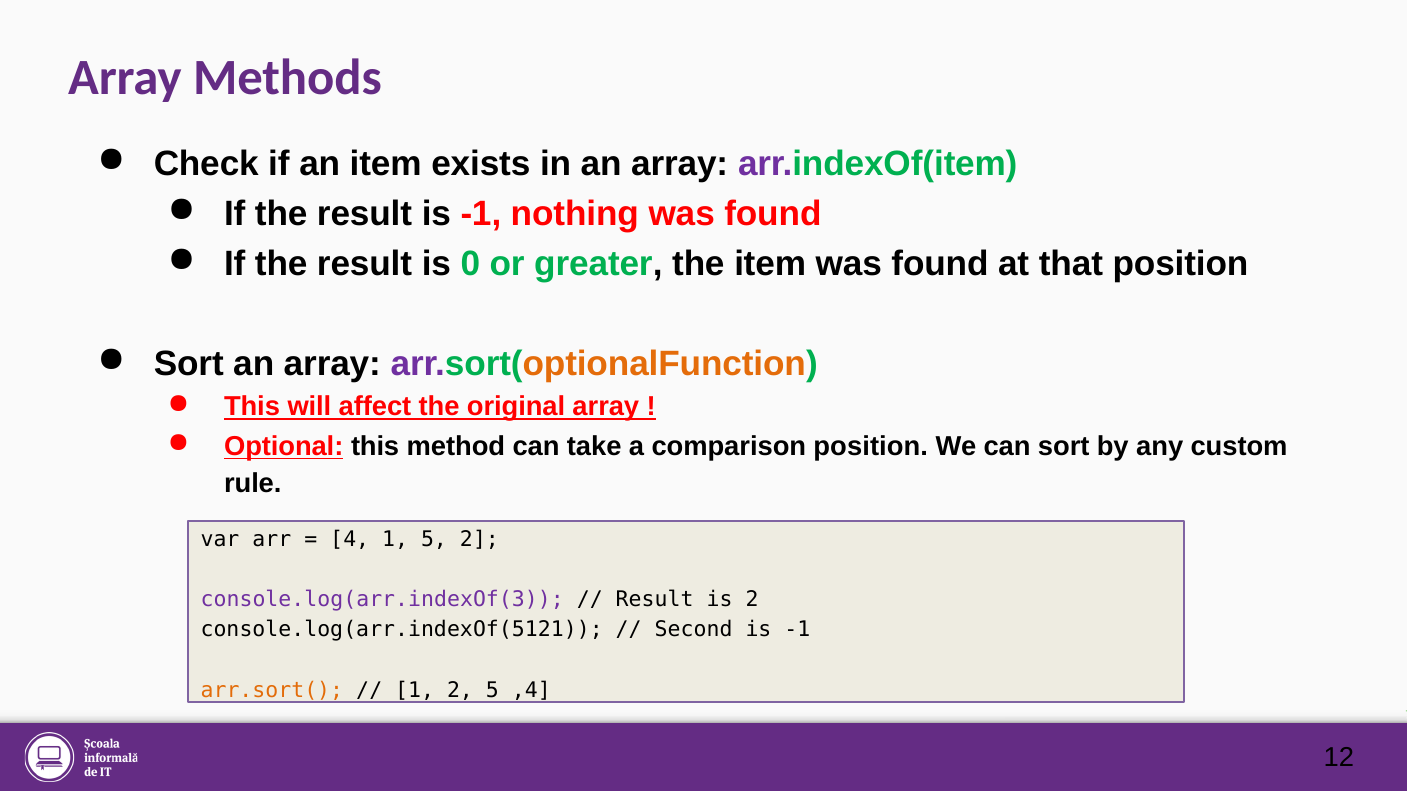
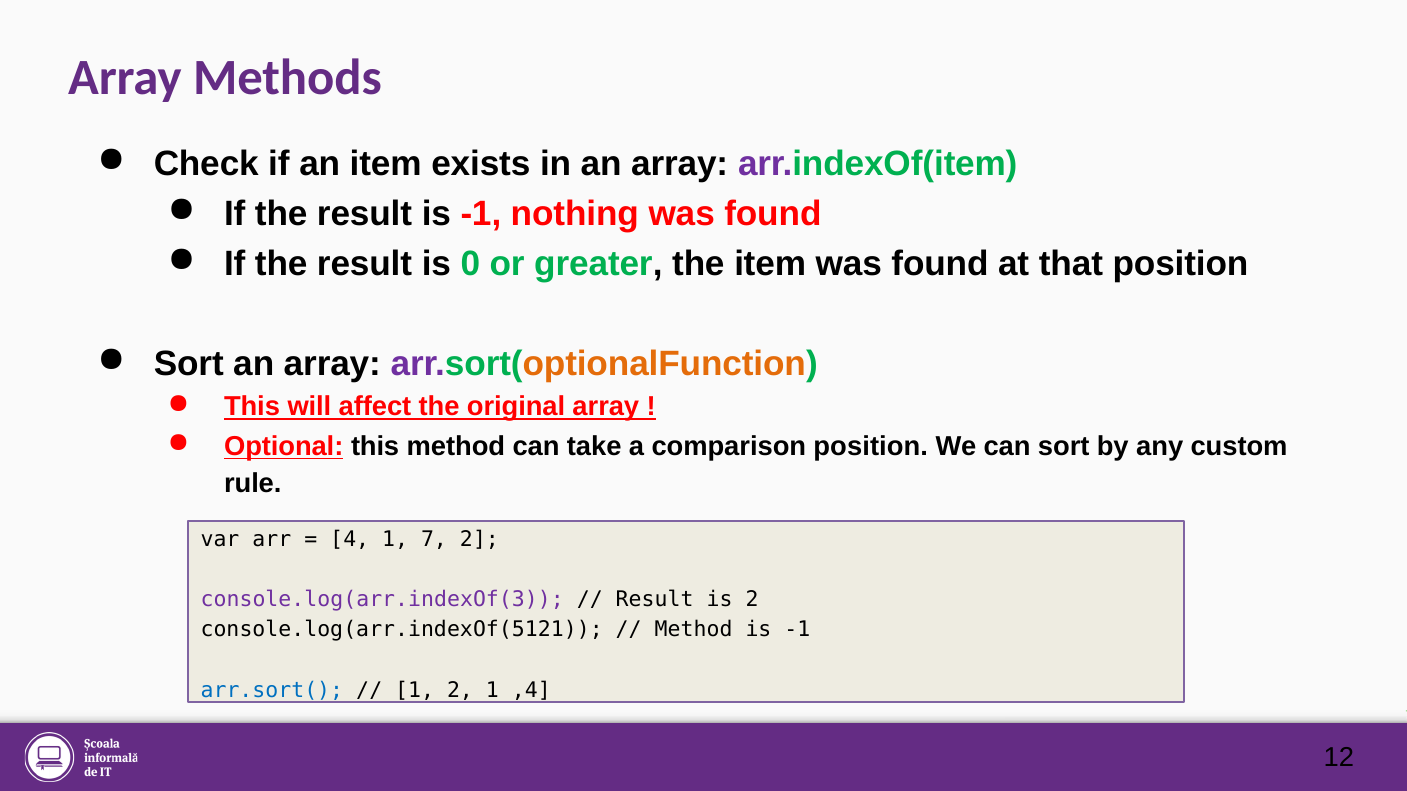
1 5: 5 -> 7
Second at (694, 630): Second -> Method
arr.sort( colour: orange -> blue
2 5: 5 -> 1
